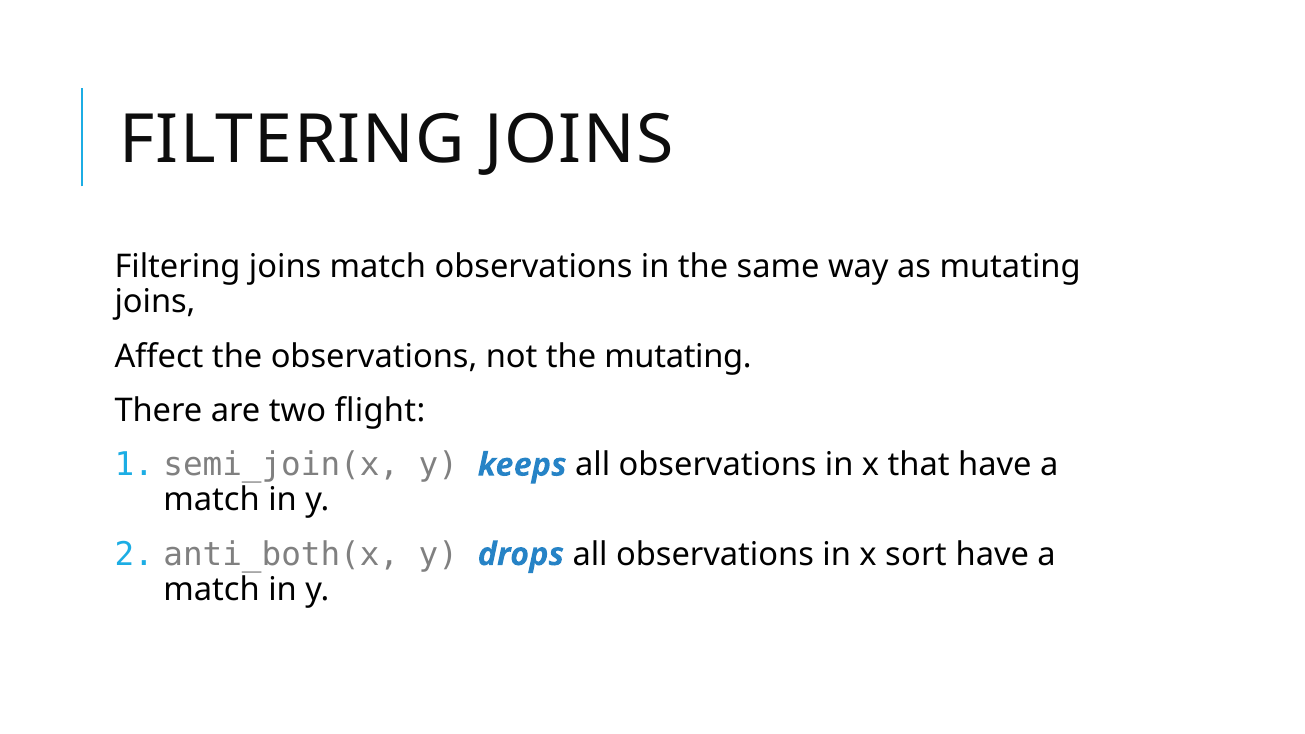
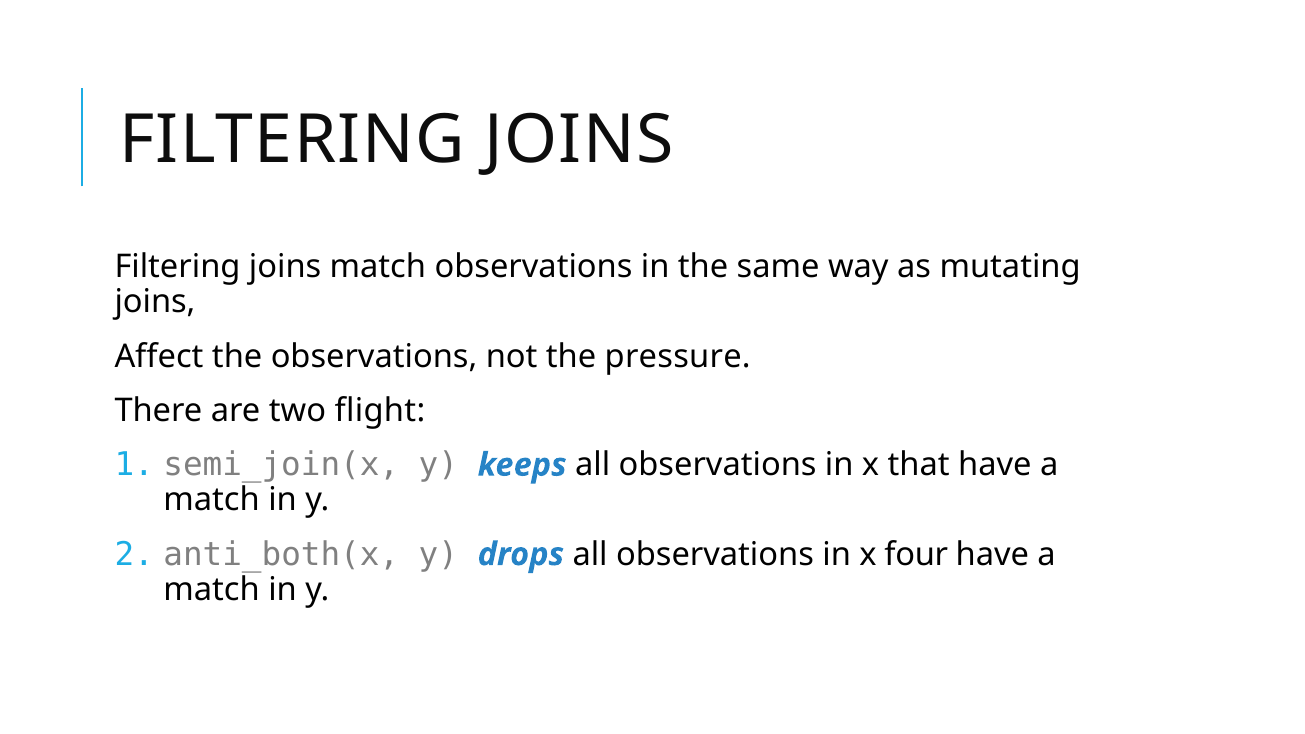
the mutating: mutating -> pressure
sort: sort -> four
